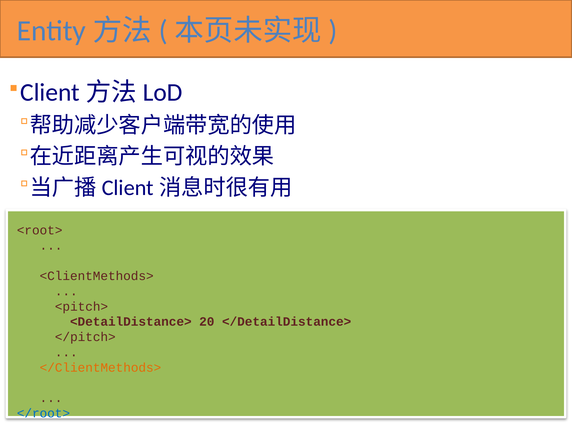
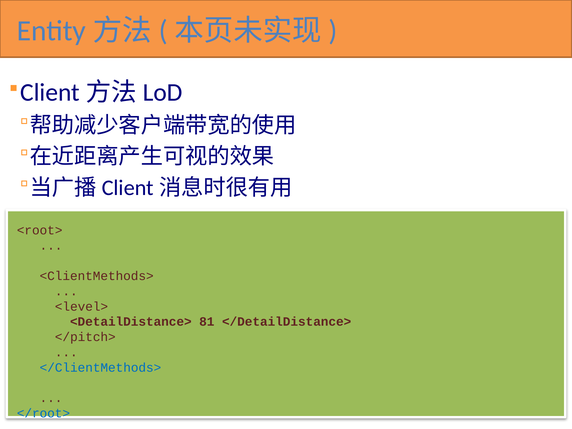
<pitch>: <pitch> -> <level>
20: 20 -> 81
</ClientMethods> colour: orange -> blue
